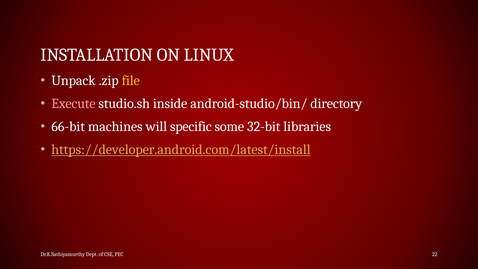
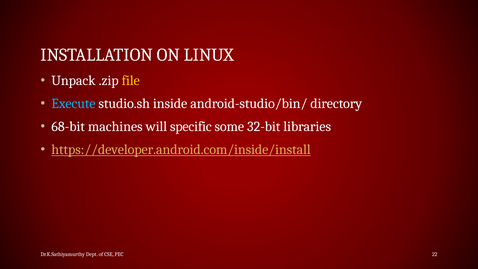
Execute colour: pink -> light blue
66-bit: 66-bit -> 68-bit
https://developer.android.com/latest/install: https://developer.android.com/latest/install -> https://developer.android.com/inside/install
